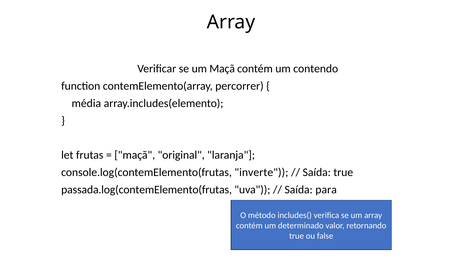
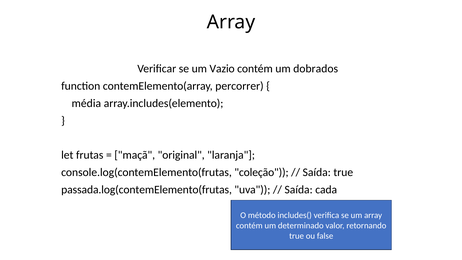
um Maçã: Maçã -> Vazio
contendo: contendo -> dobrados
inverte: inverte -> coleção
para: para -> cada
